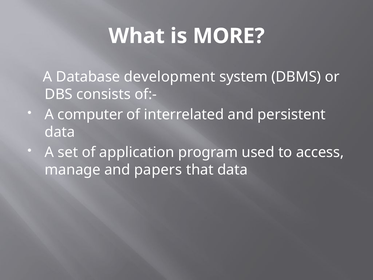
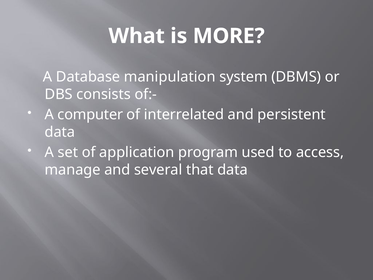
development: development -> manipulation
papers: papers -> several
